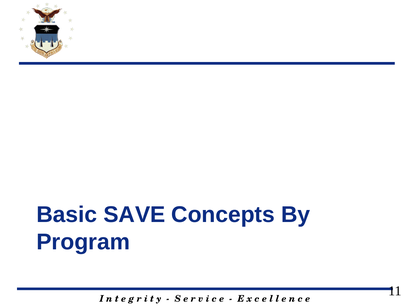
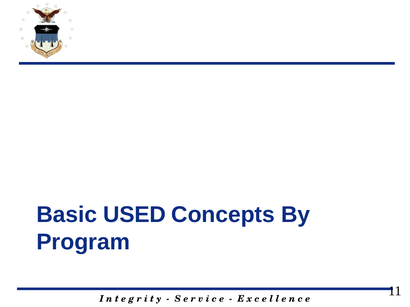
SAVE: SAVE -> USED
